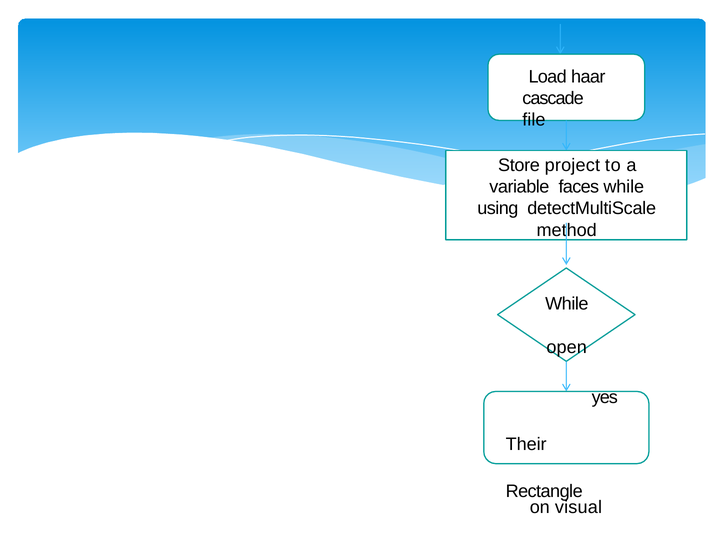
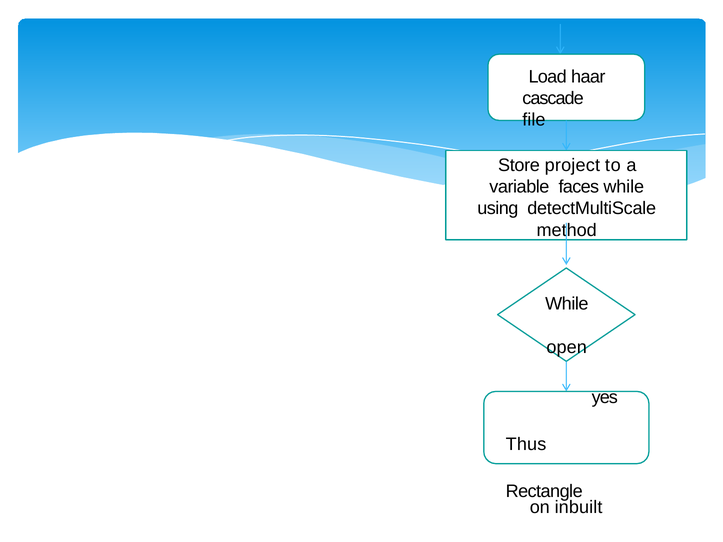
Their: Their -> Thus
visual: visual -> inbuilt
